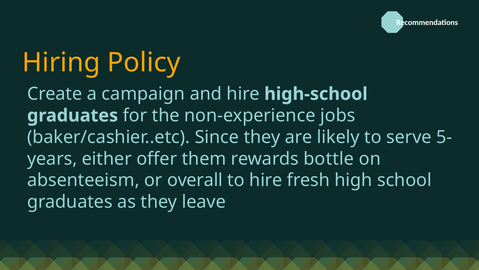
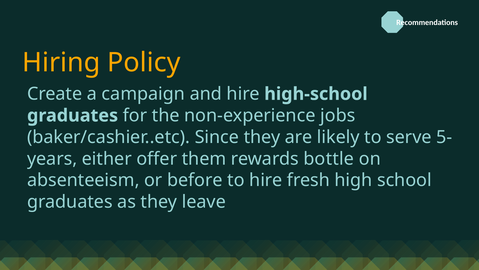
overall: overall -> before
